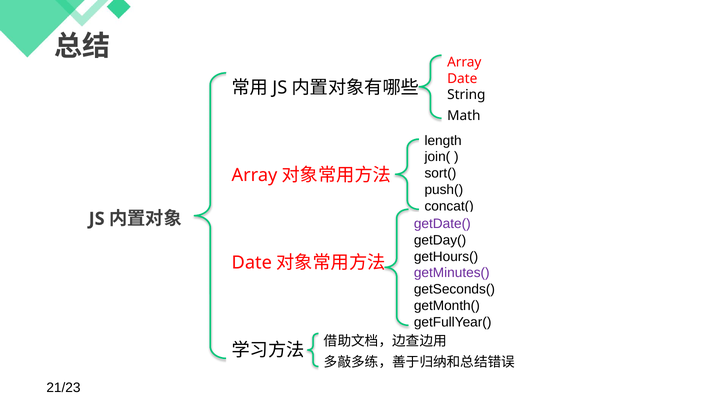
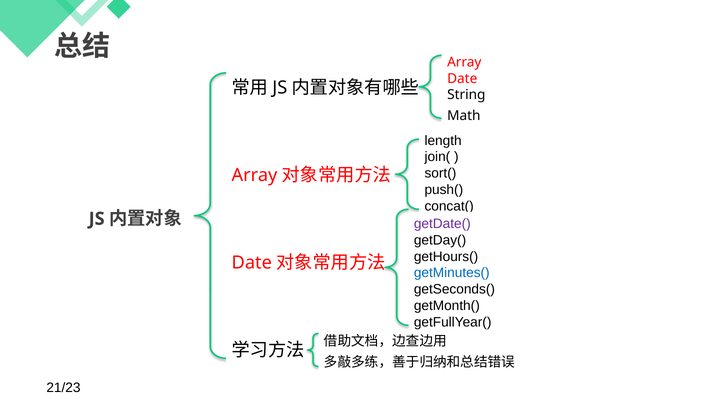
getMinutes( colour: purple -> blue
